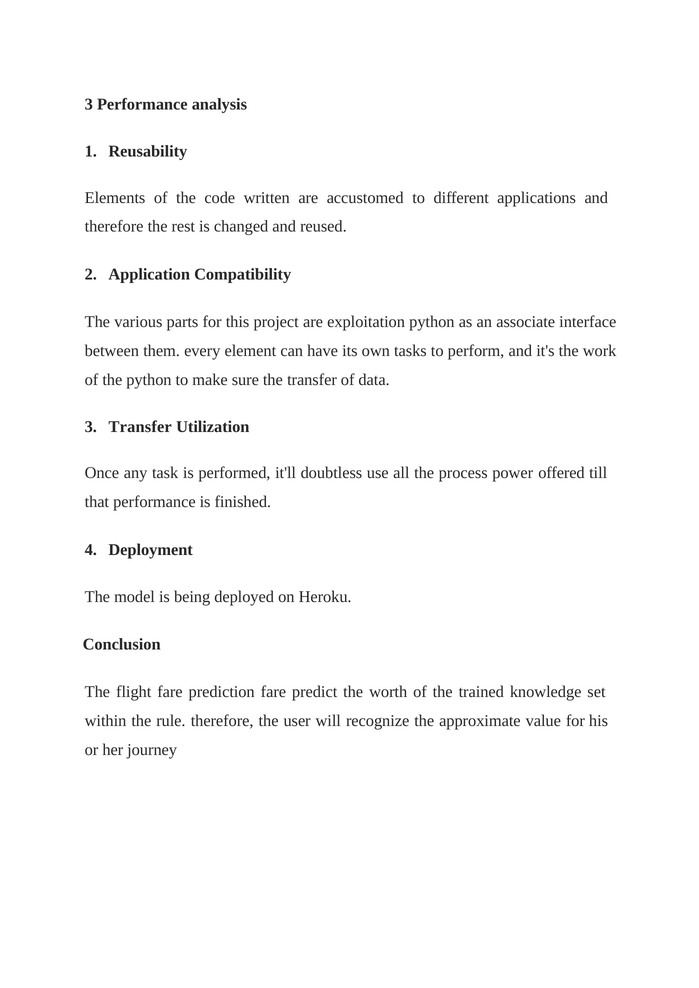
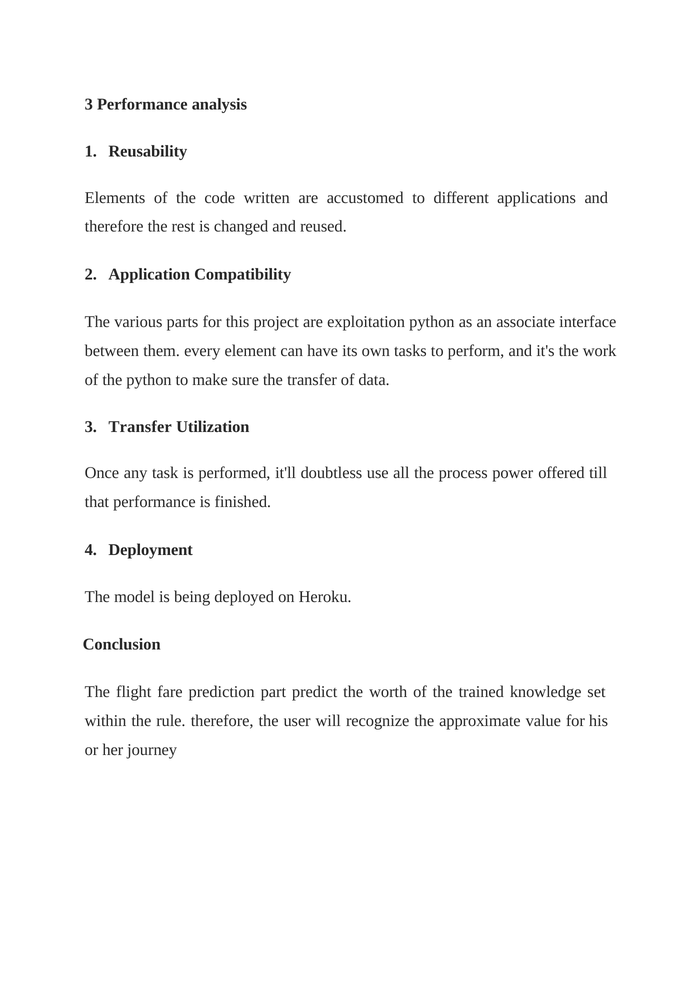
prediction fare: fare -> part
